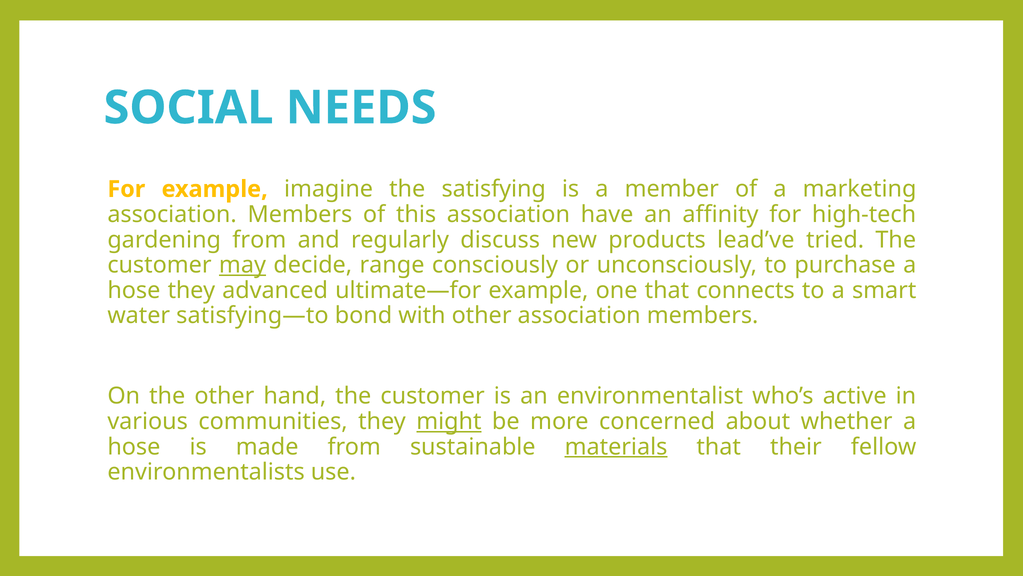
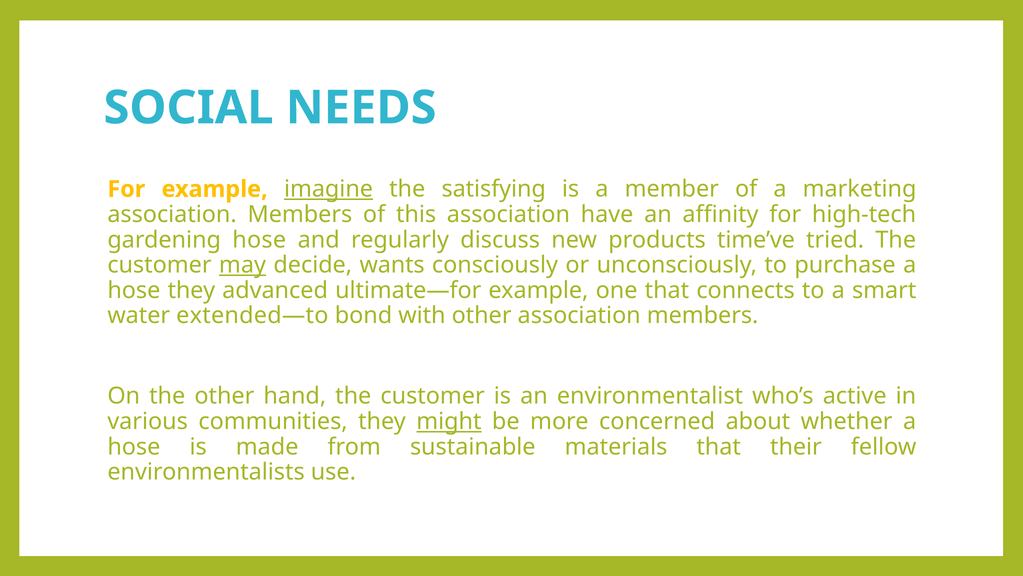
imagine underline: none -> present
gardening from: from -> hose
lead’ve: lead’ve -> time’ve
range: range -> wants
satisfying—to: satisfying—to -> extended—to
materials underline: present -> none
